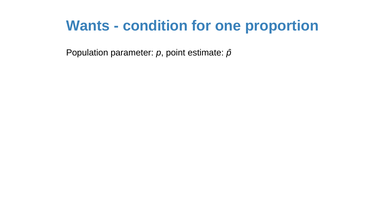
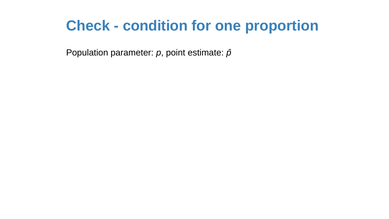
Wants: Wants -> Check
